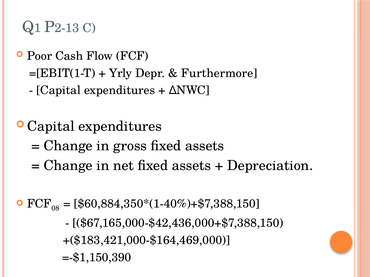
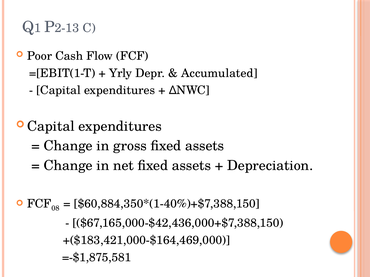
Furthermore: Furthermore -> Accumulated
=-$1,150,390: =-$1,150,390 -> =-$1,875,581
